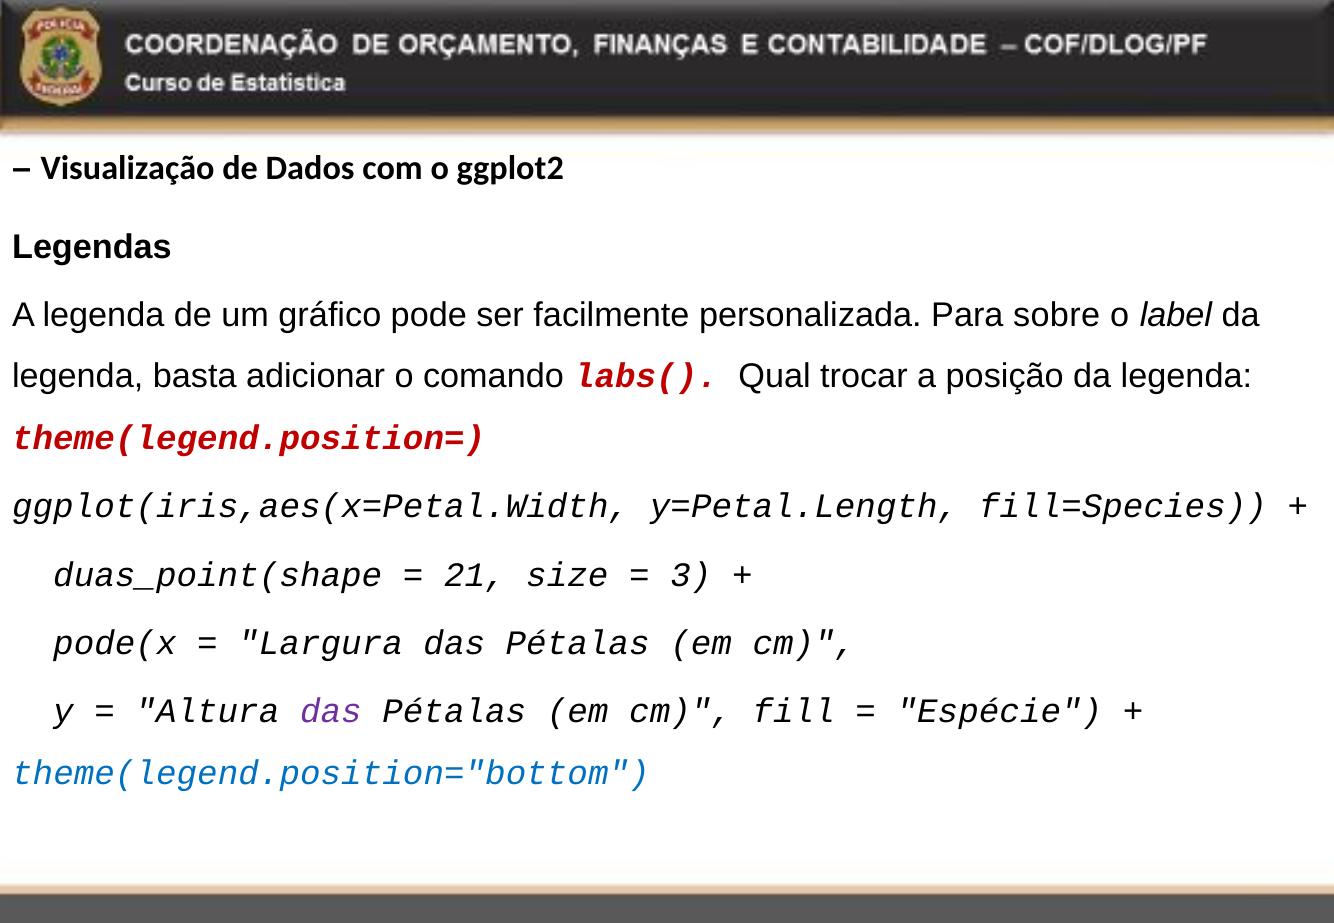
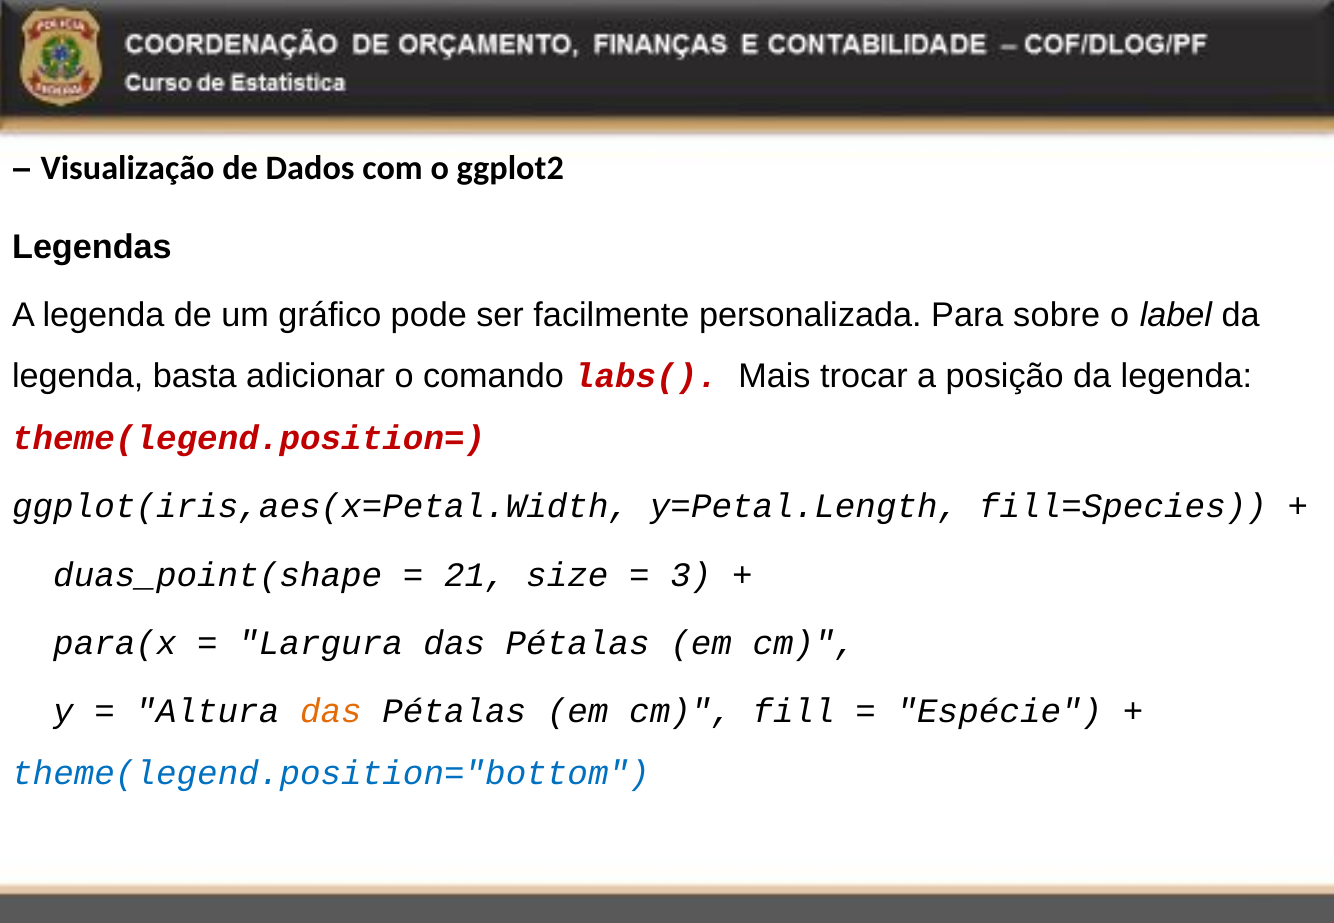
Qual: Qual -> Mais
pode(x: pode(x -> para(x
das at (331, 712) colour: purple -> orange
